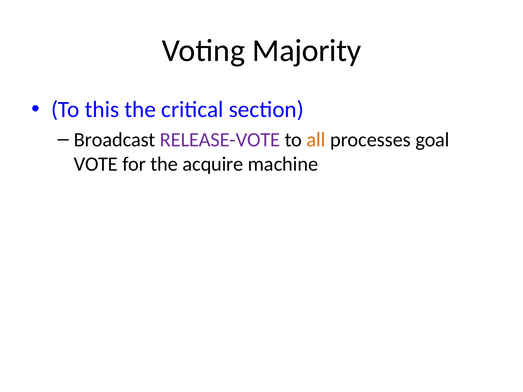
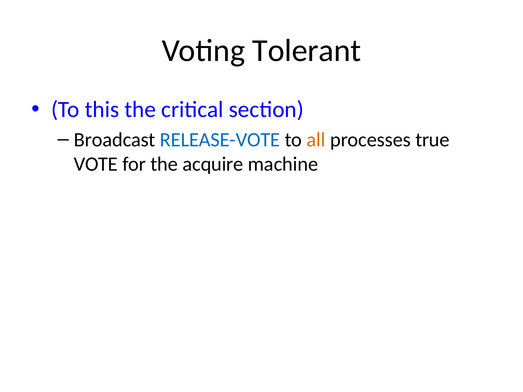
Majority: Majority -> Tolerant
RELEASE-VOTE colour: purple -> blue
goal: goal -> true
